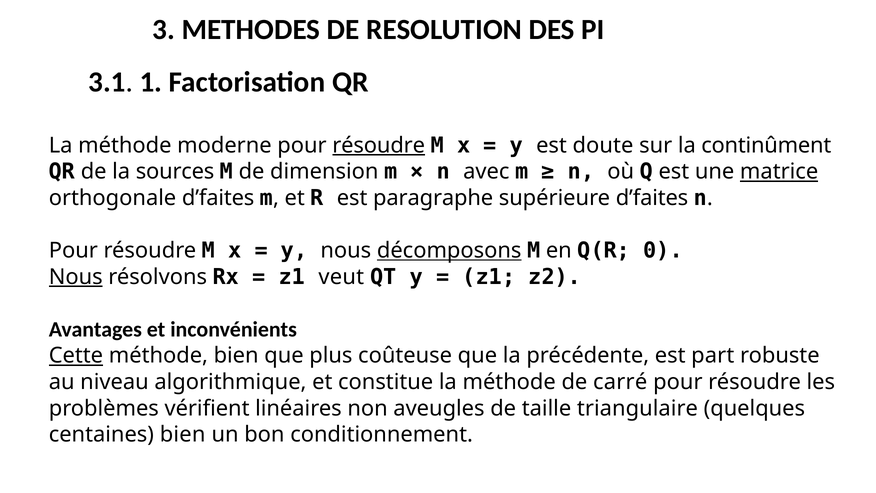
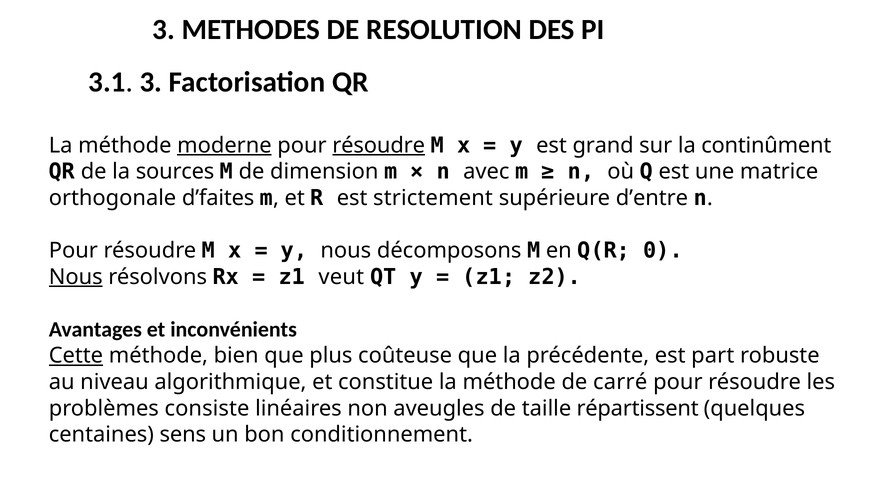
3.1 1: 1 -> 3
moderne underline: none -> present
doute: doute -> grand
matrice underline: present -> none
paragraphe: paragraphe -> strictement
supérieure d’faites: d’faites -> d’entre
décomposons underline: present -> none
vérifient: vérifient -> consiste
triangulaire: triangulaire -> répartissent
centaines bien: bien -> sens
